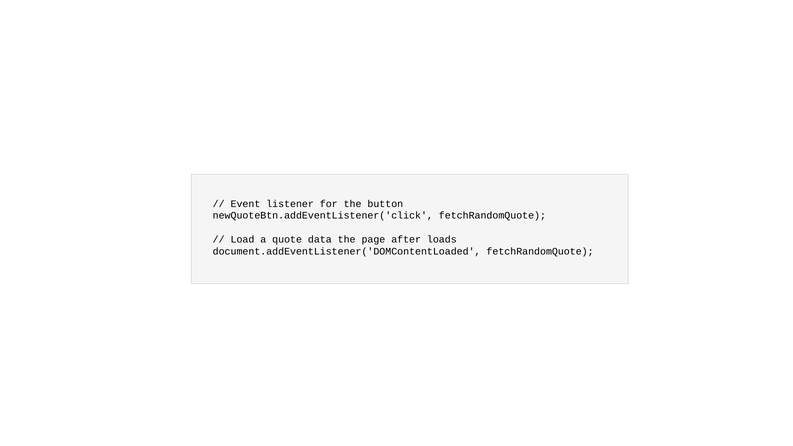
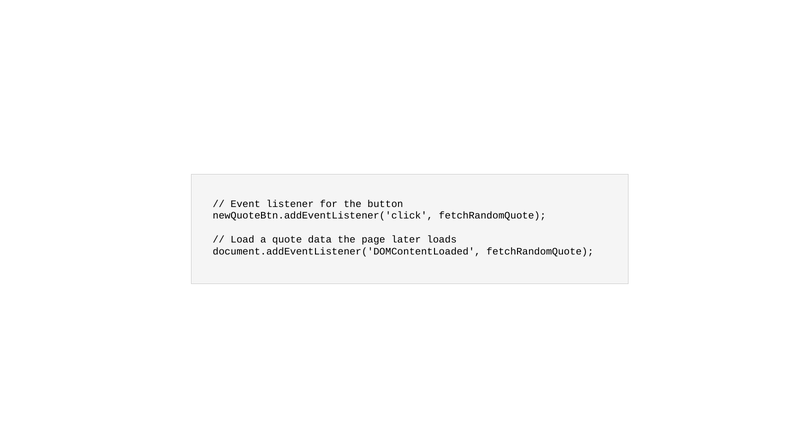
after: after -> later
